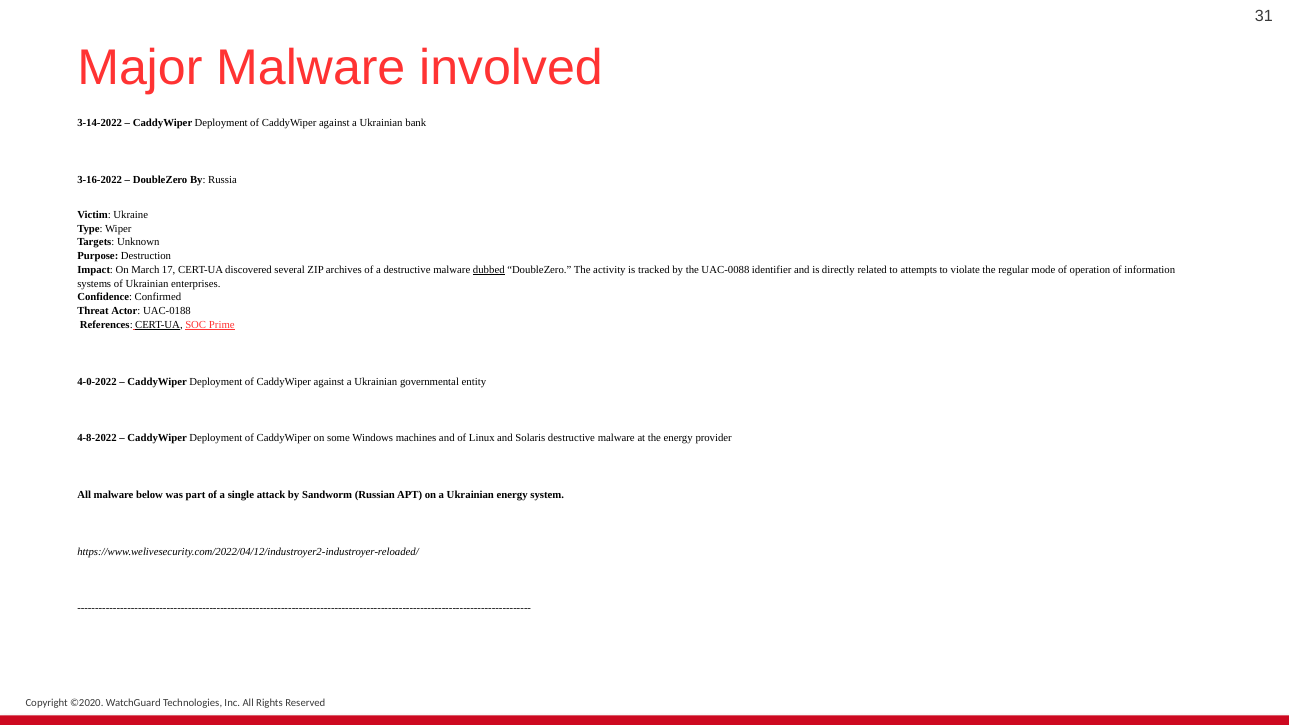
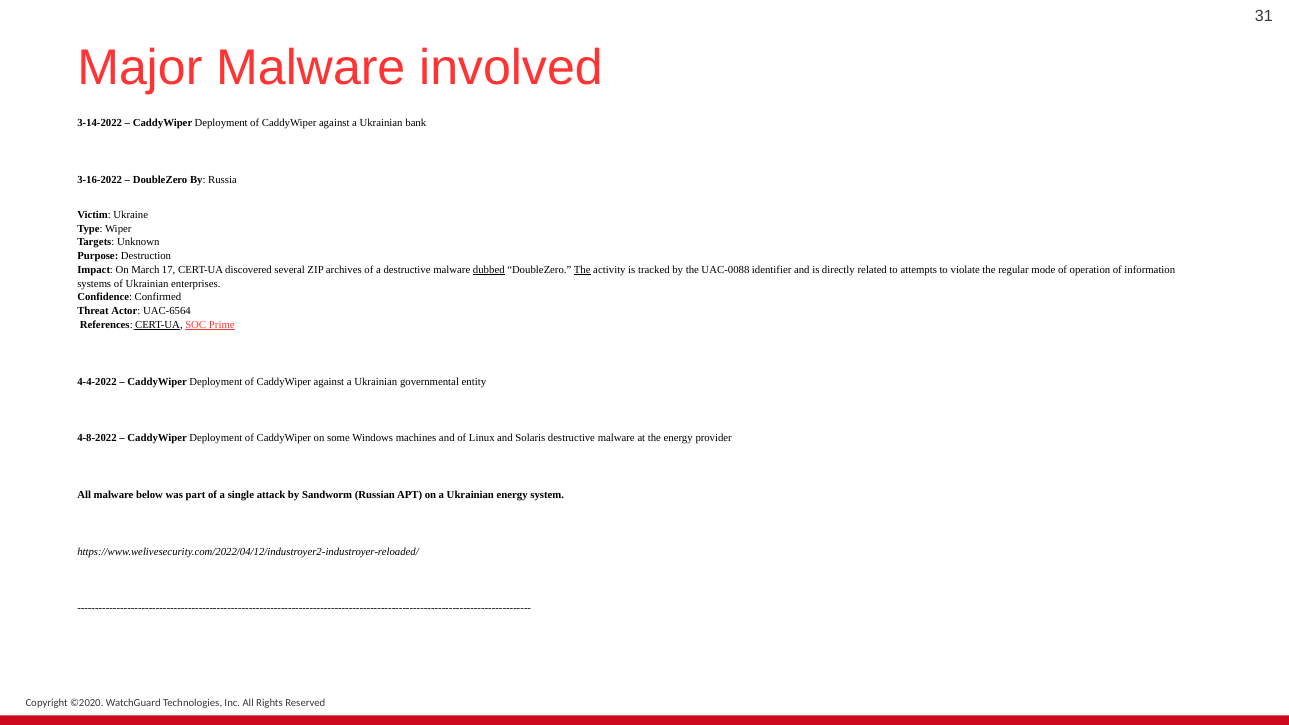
The at (582, 270) underline: none -> present
UAC-0188: UAC-0188 -> UAC-6564
4-0-2022: 4-0-2022 -> 4-4-2022
